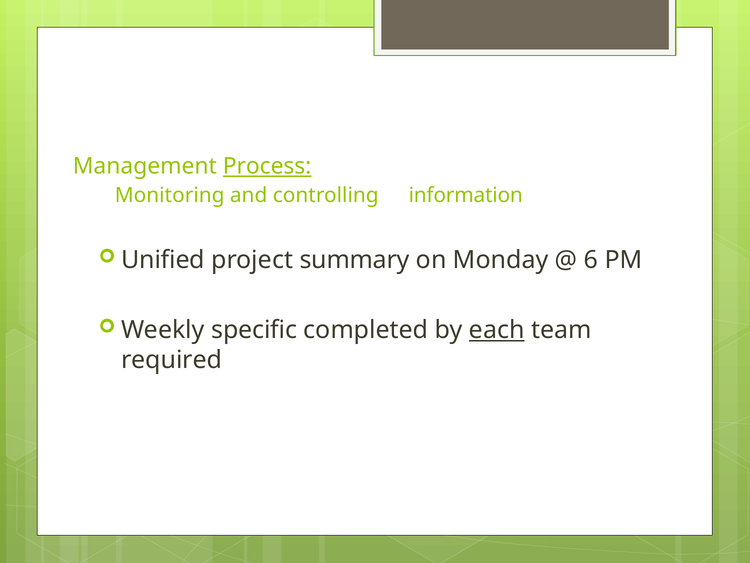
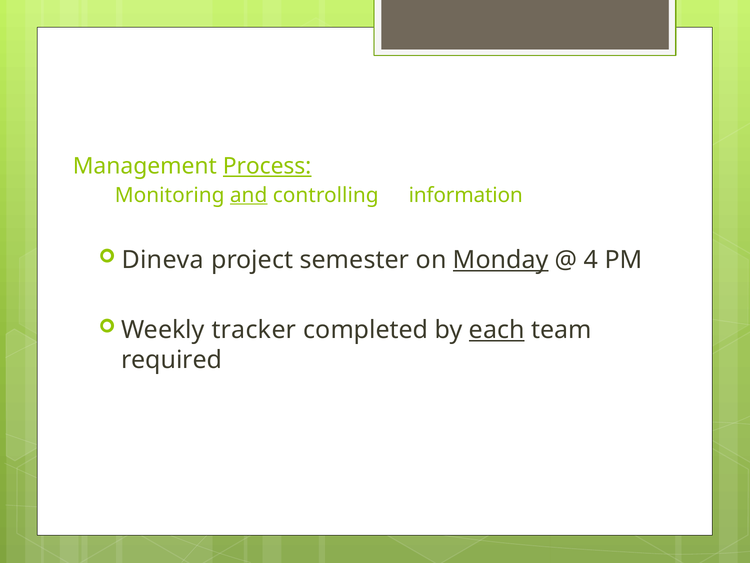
and underline: none -> present
Unified: Unified -> Dineva
summary: summary -> semester
Monday underline: none -> present
6: 6 -> 4
specific: specific -> tracker
